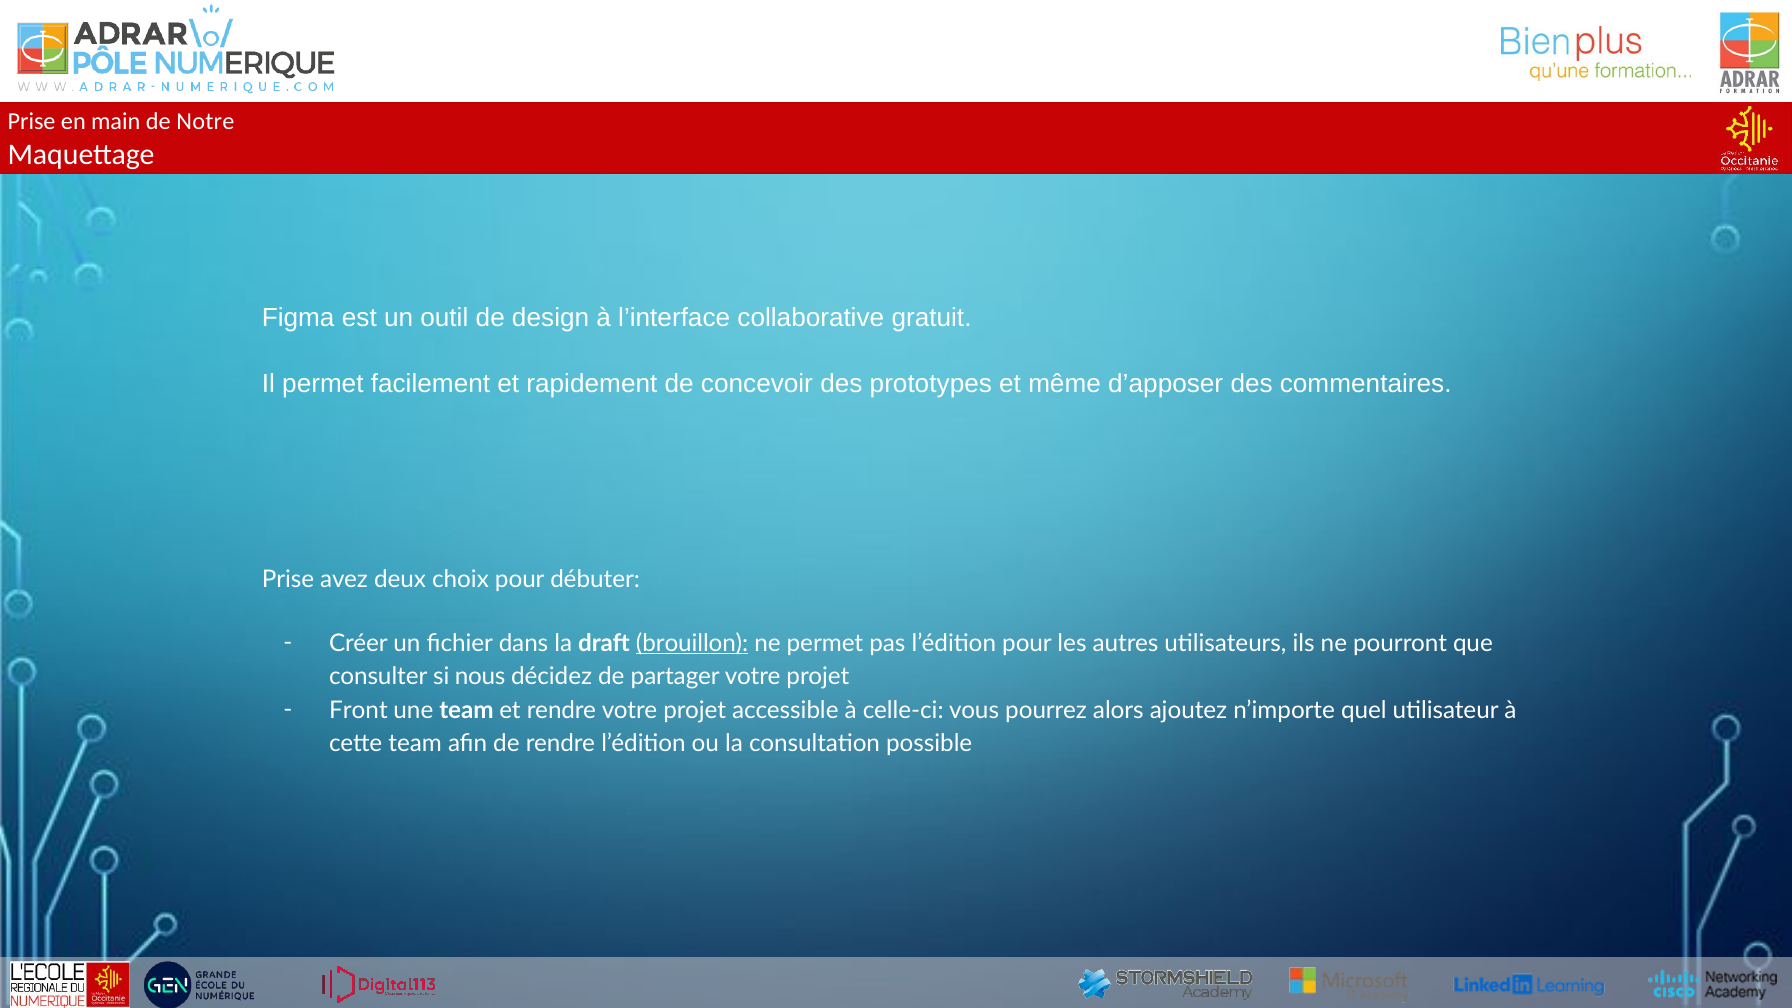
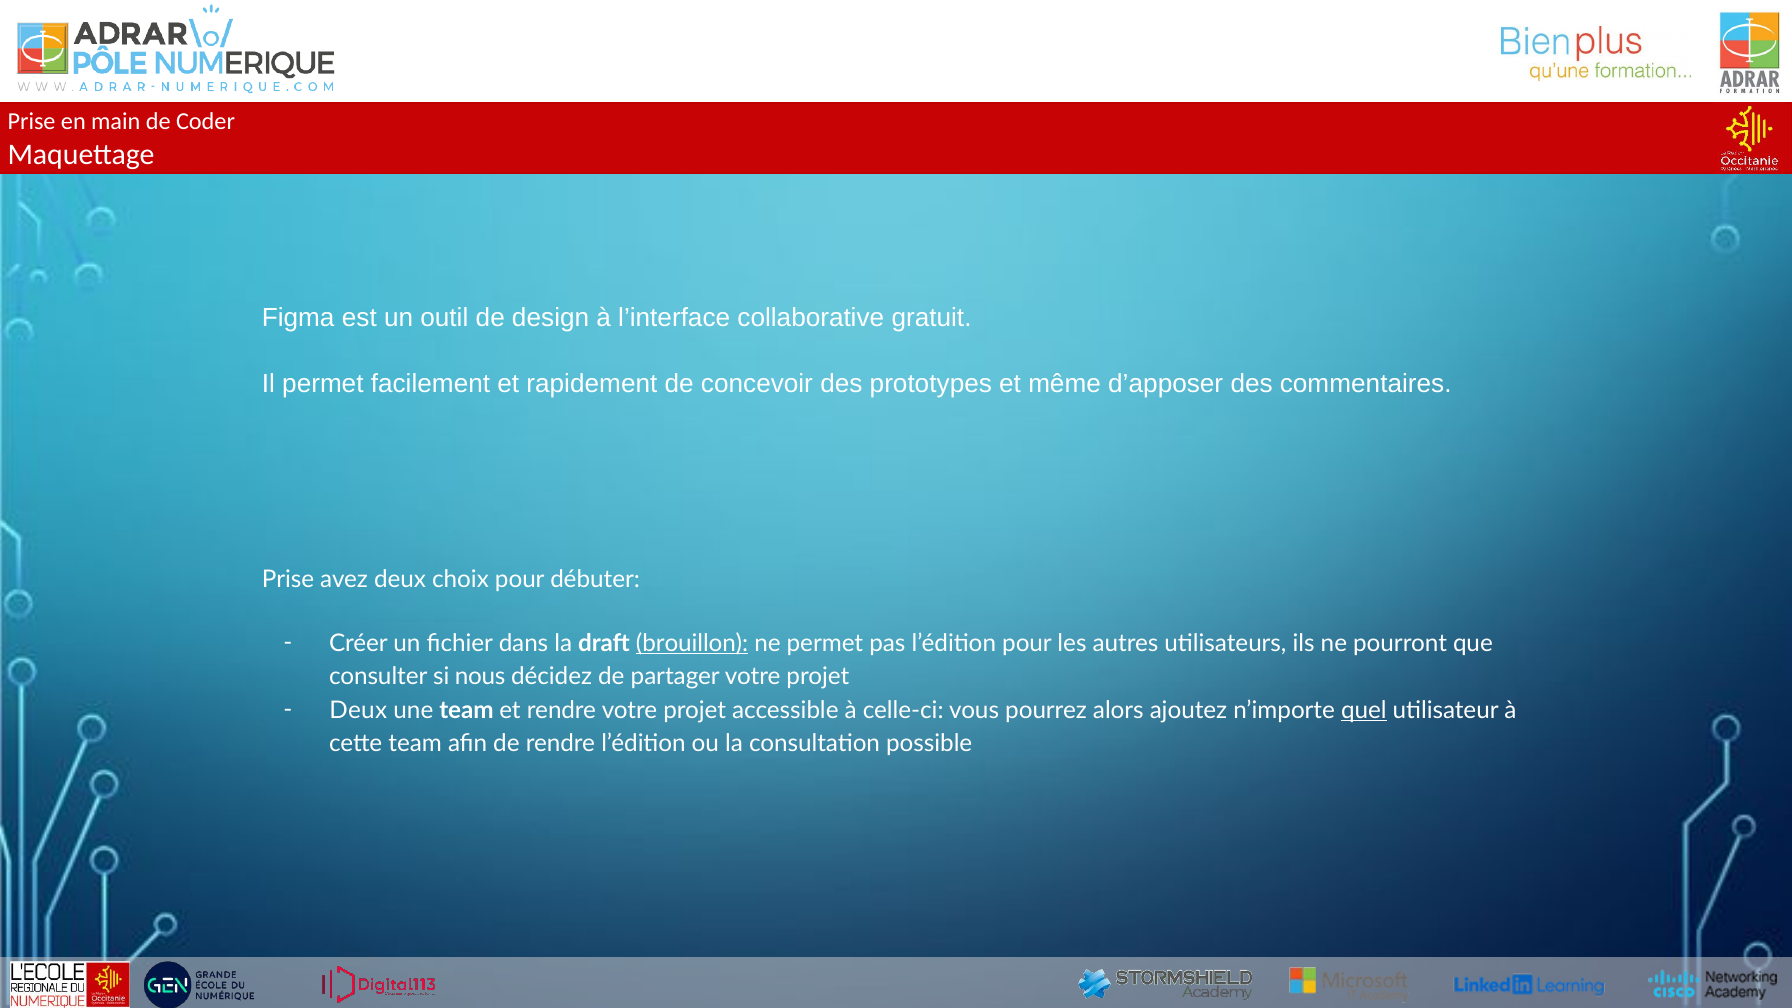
Notre: Notre -> Coder
Front at (358, 710): Front -> Deux
quel underline: none -> present
